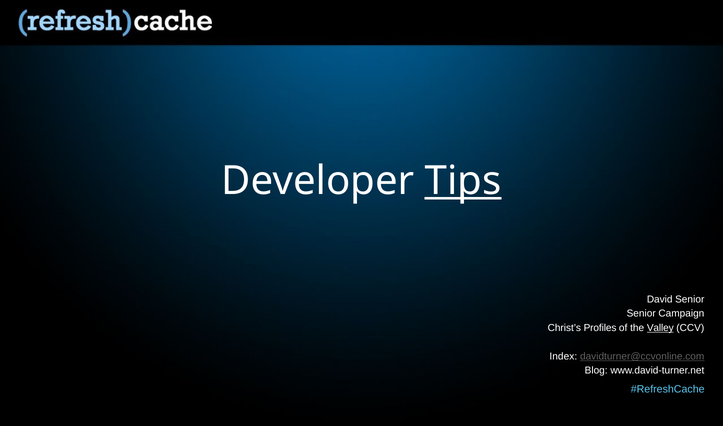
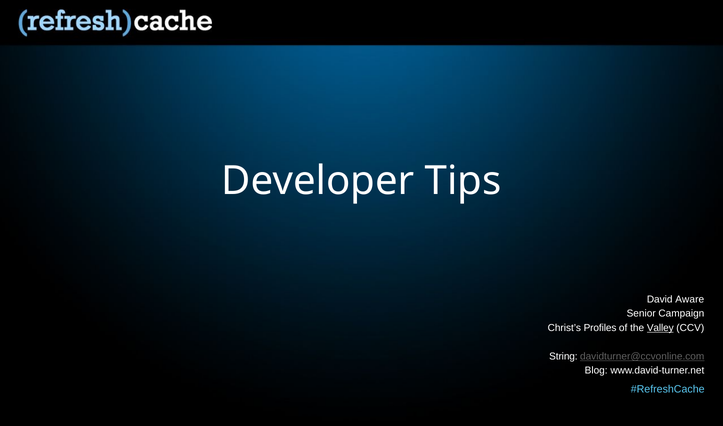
Tips underline: present -> none
David Senior: Senior -> Aware
Index: Index -> String
